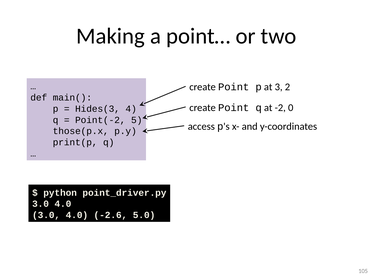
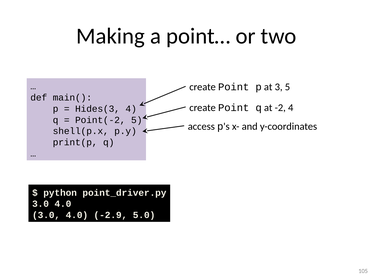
3 2: 2 -> 5
-2 0: 0 -> 4
those(p.x: those(p.x -> shell(p.x
-2.6: -2.6 -> -2.9
